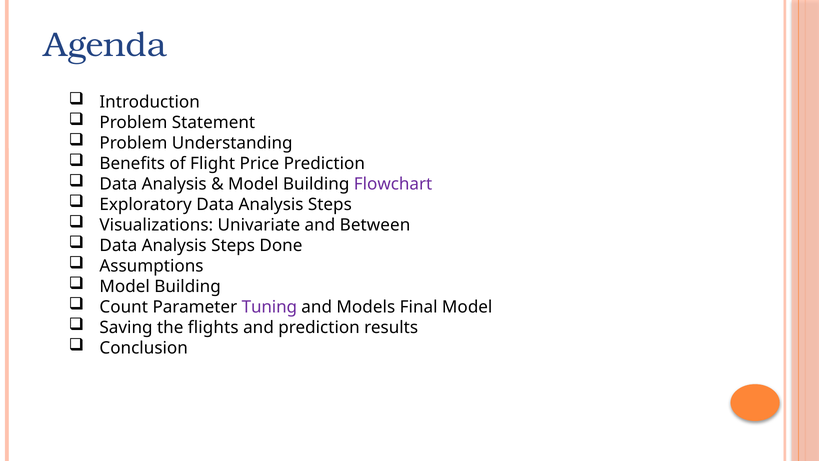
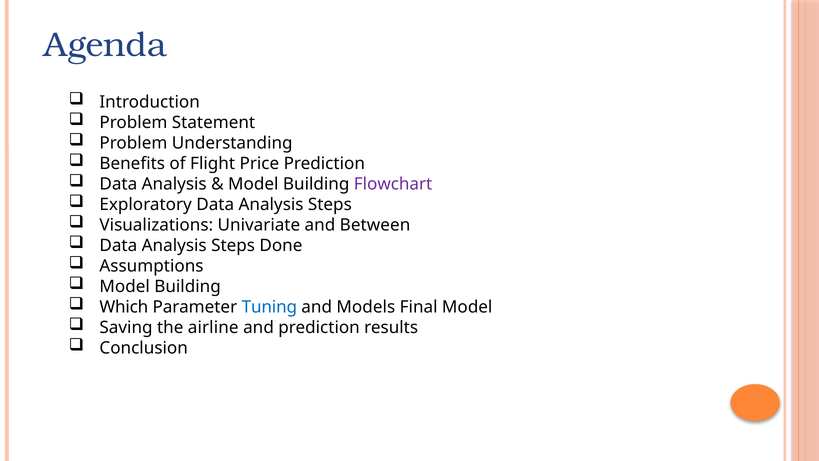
Count: Count -> Which
Tuning colour: purple -> blue
flights: flights -> airline
